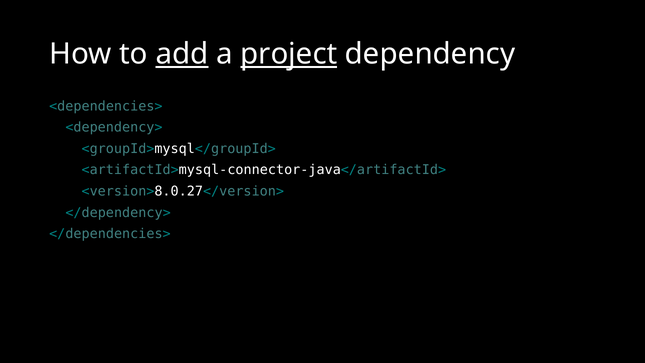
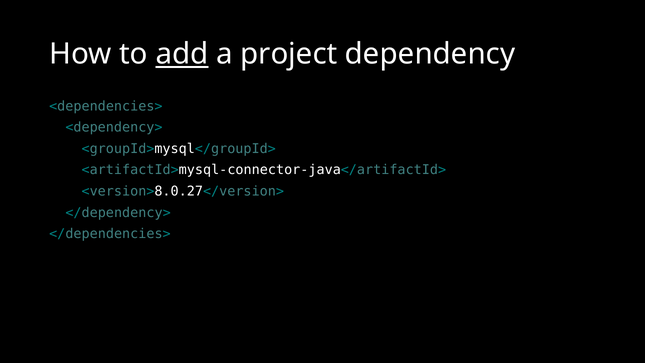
project underline: present -> none
